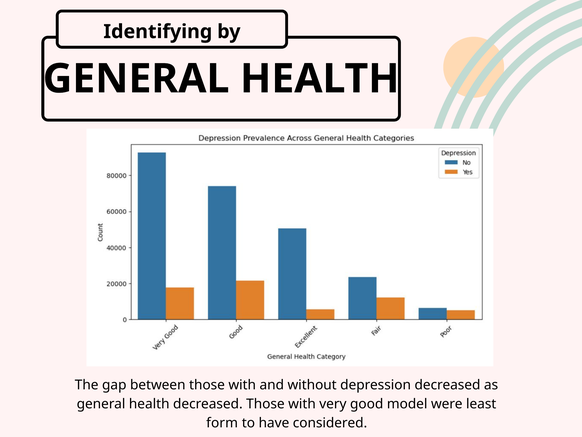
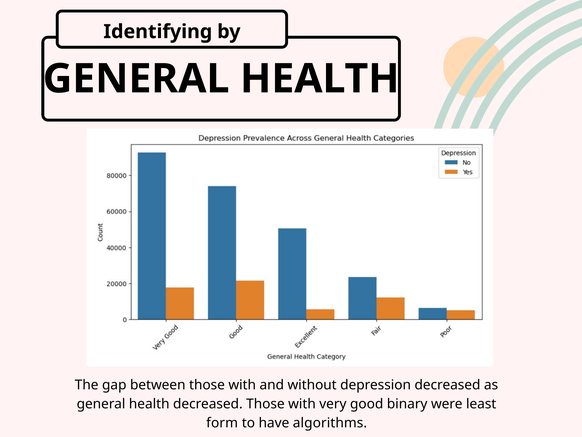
model: model -> binary
considered: considered -> algorithms
